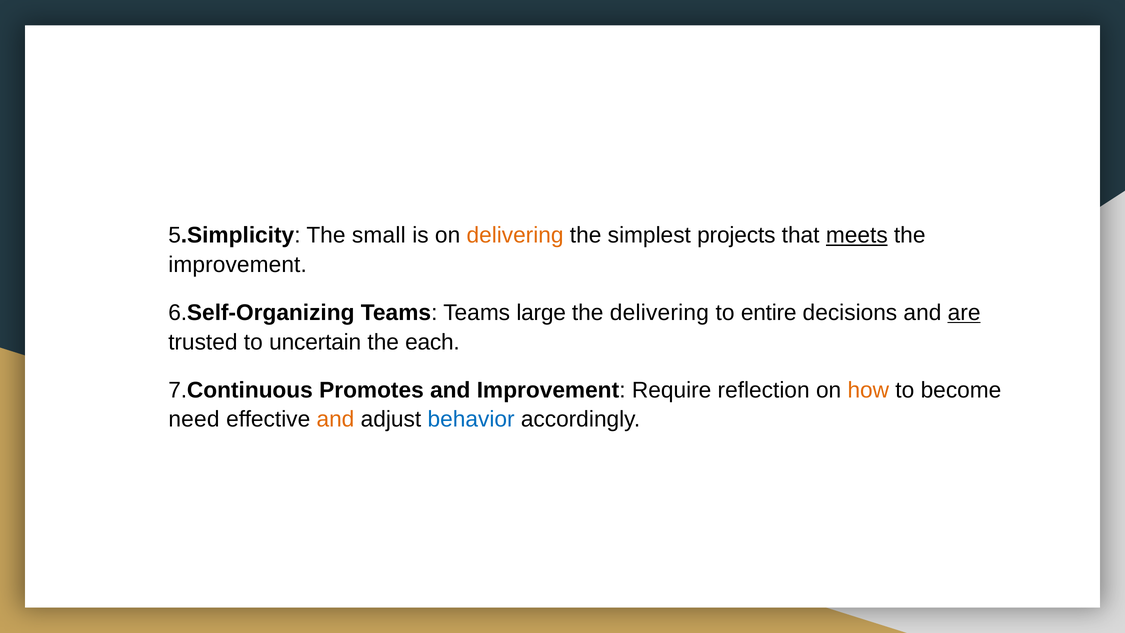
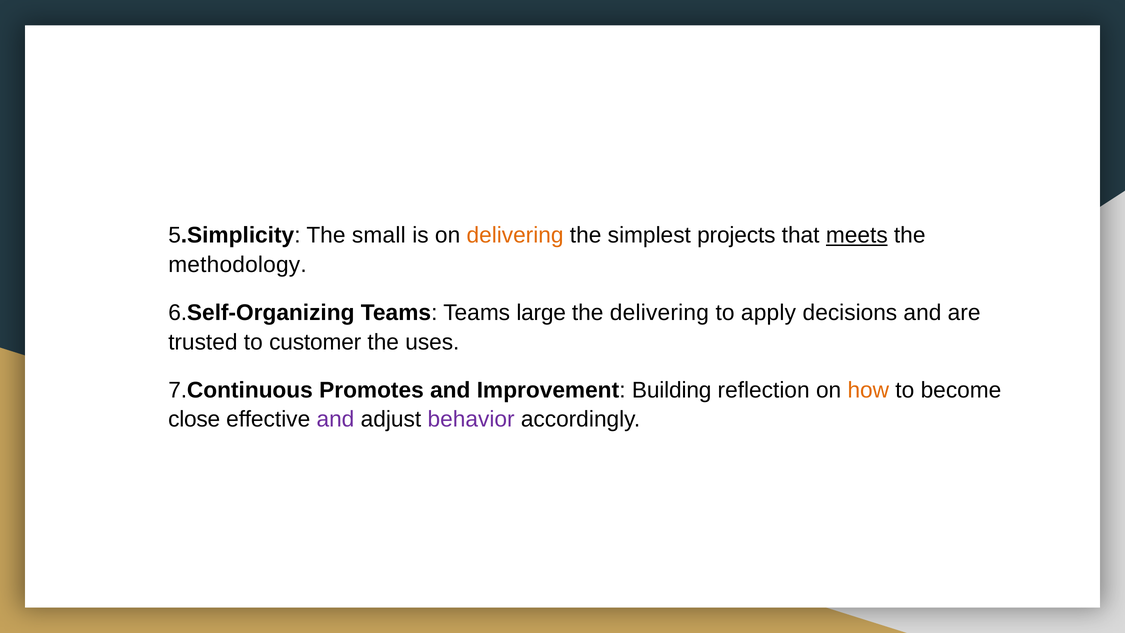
improvement at (238, 265): improvement -> methodology
entire: entire -> apply
are underline: present -> none
uncertain: uncertain -> customer
each: each -> uses
Require: Require -> Building
need: need -> close
and at (335, 419) colour: orange -> purple
behavior colour: blue -> purple
